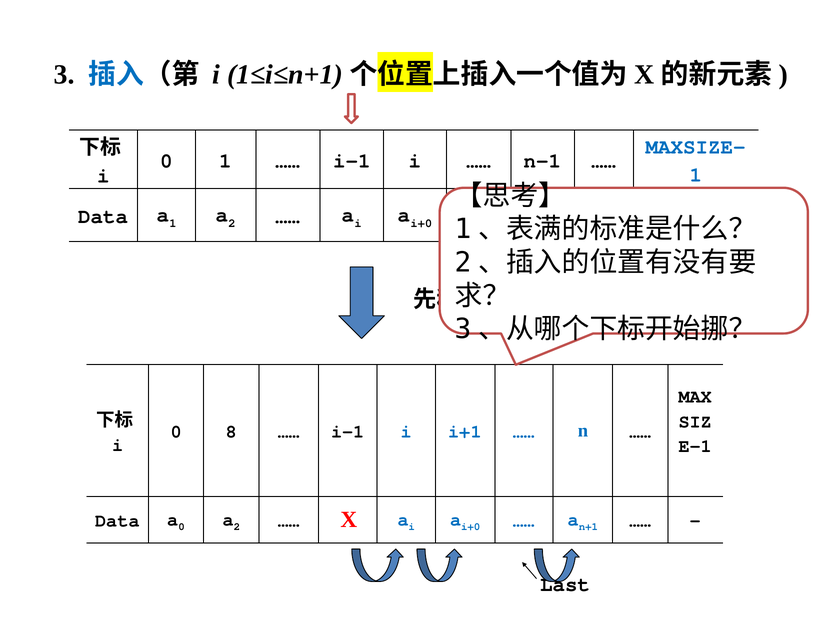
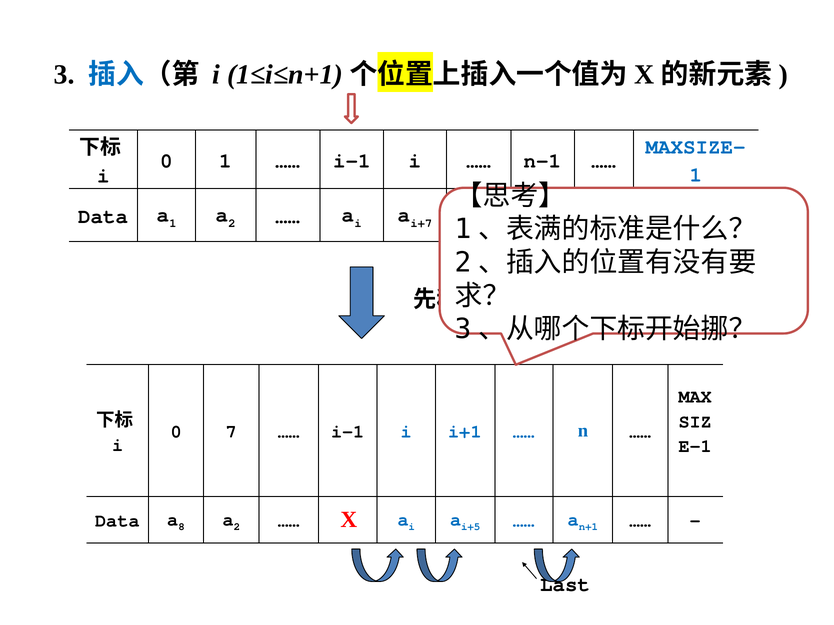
i+0 at (421, 223): i+0 -> i+7
8: 8 -> 7
0 at (182, 527): 0 -> 8
i+0 at (471, 527): i+0 -> i+5
